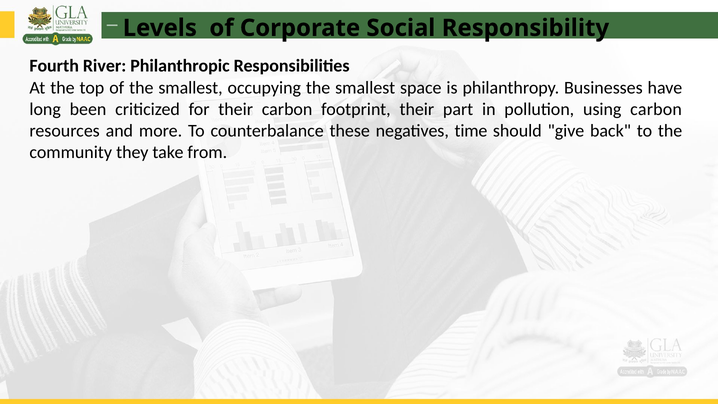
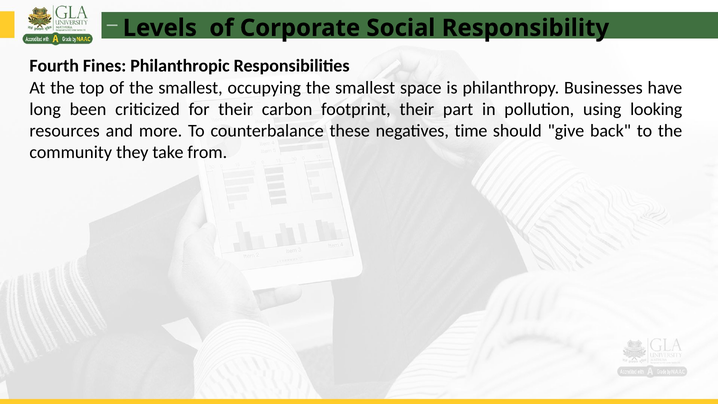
River: River -> Fines
using carbon: carbon -> looking
